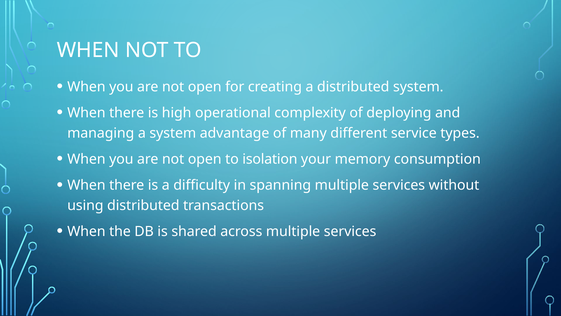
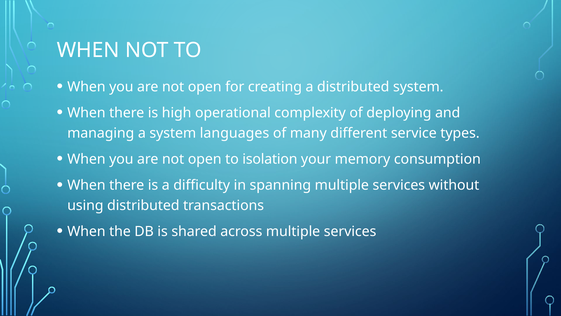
advantage: advantage -> languages
